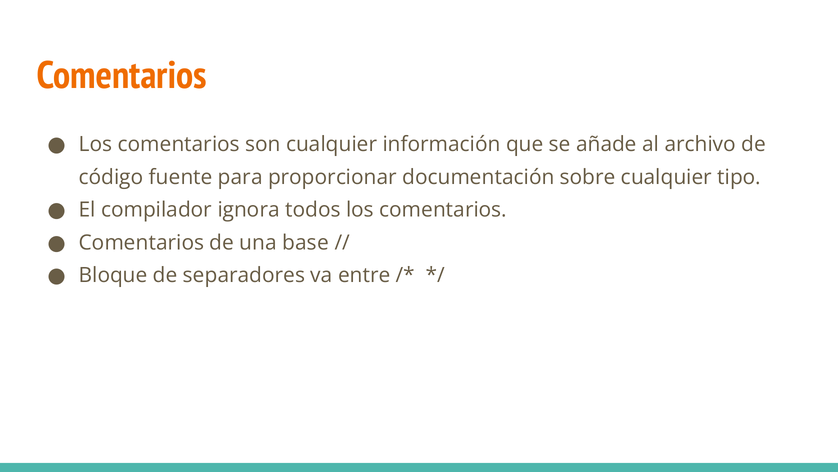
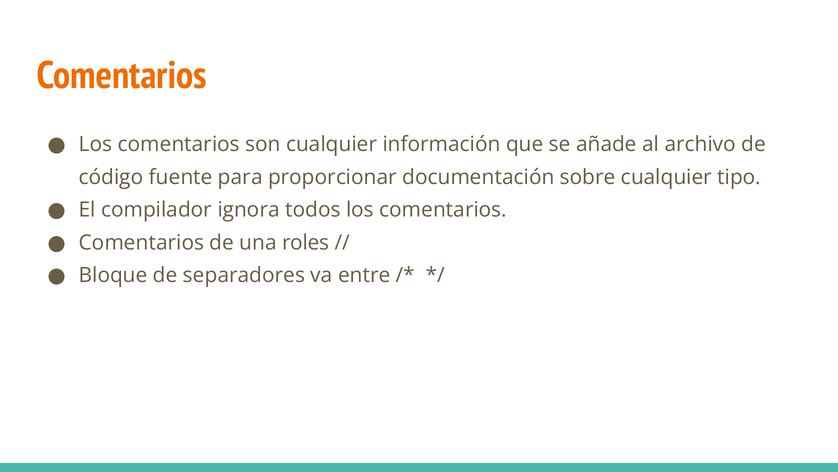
base: base -> roles
